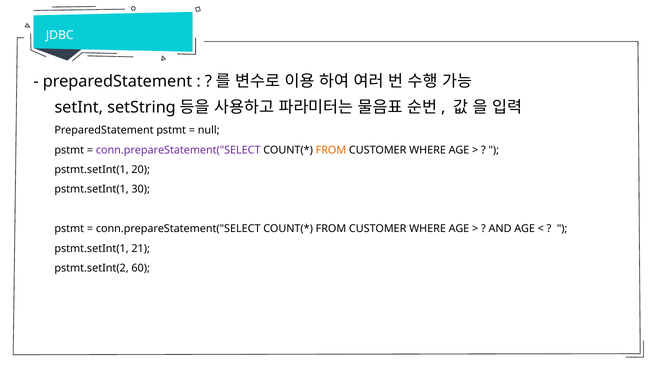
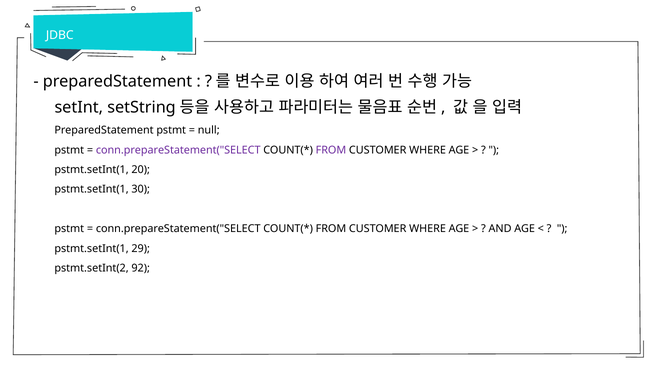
FROM at (331, 150) colour: orange -> purple
21: 21 -> 29
60: 60 -> 92
